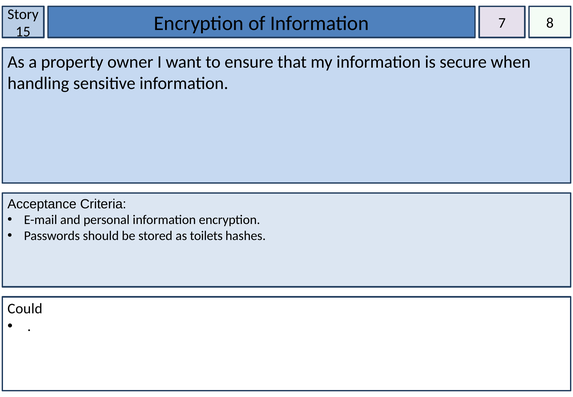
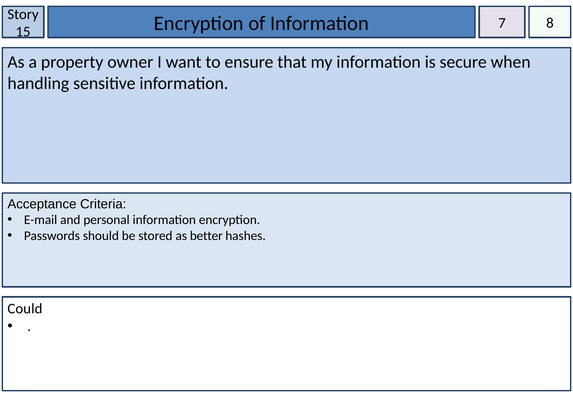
toilets: toilets -> better
